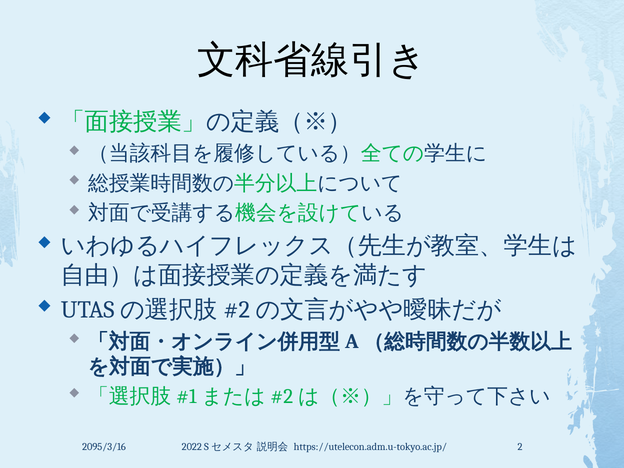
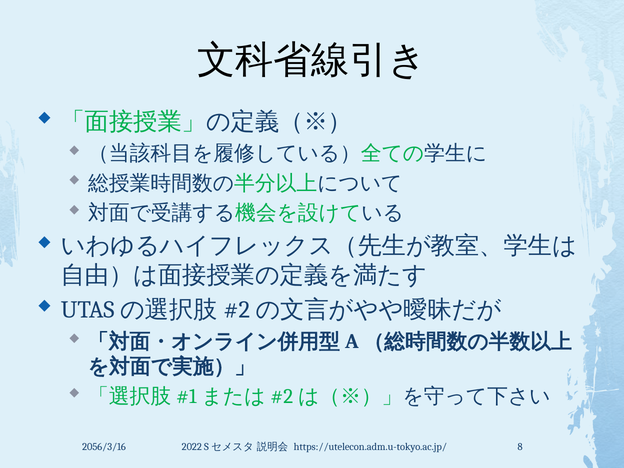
2095/3/16: 2095/3/16 -> 2056/3/16
2: 2 -> 8
